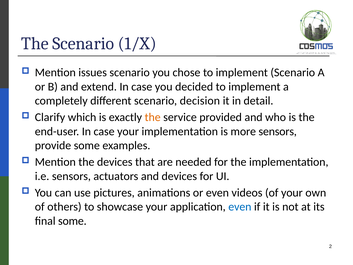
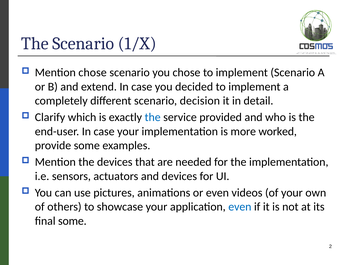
Mention issues: issues -> chose
the at (153, 117) colour: orange -> blue
more sensors: sensors -> worked
